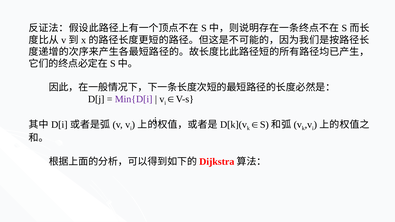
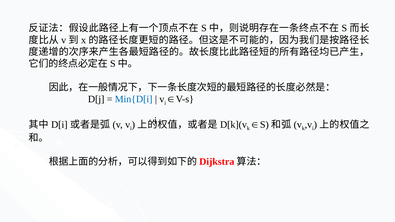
Min{D[i colour: purple -> blue
